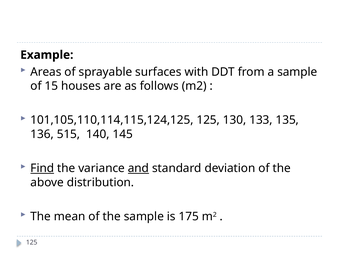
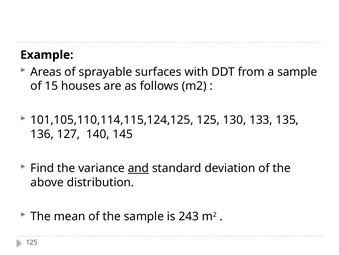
515: 515 -> 127
Find underline: present -> none
175: 175 -> 243
